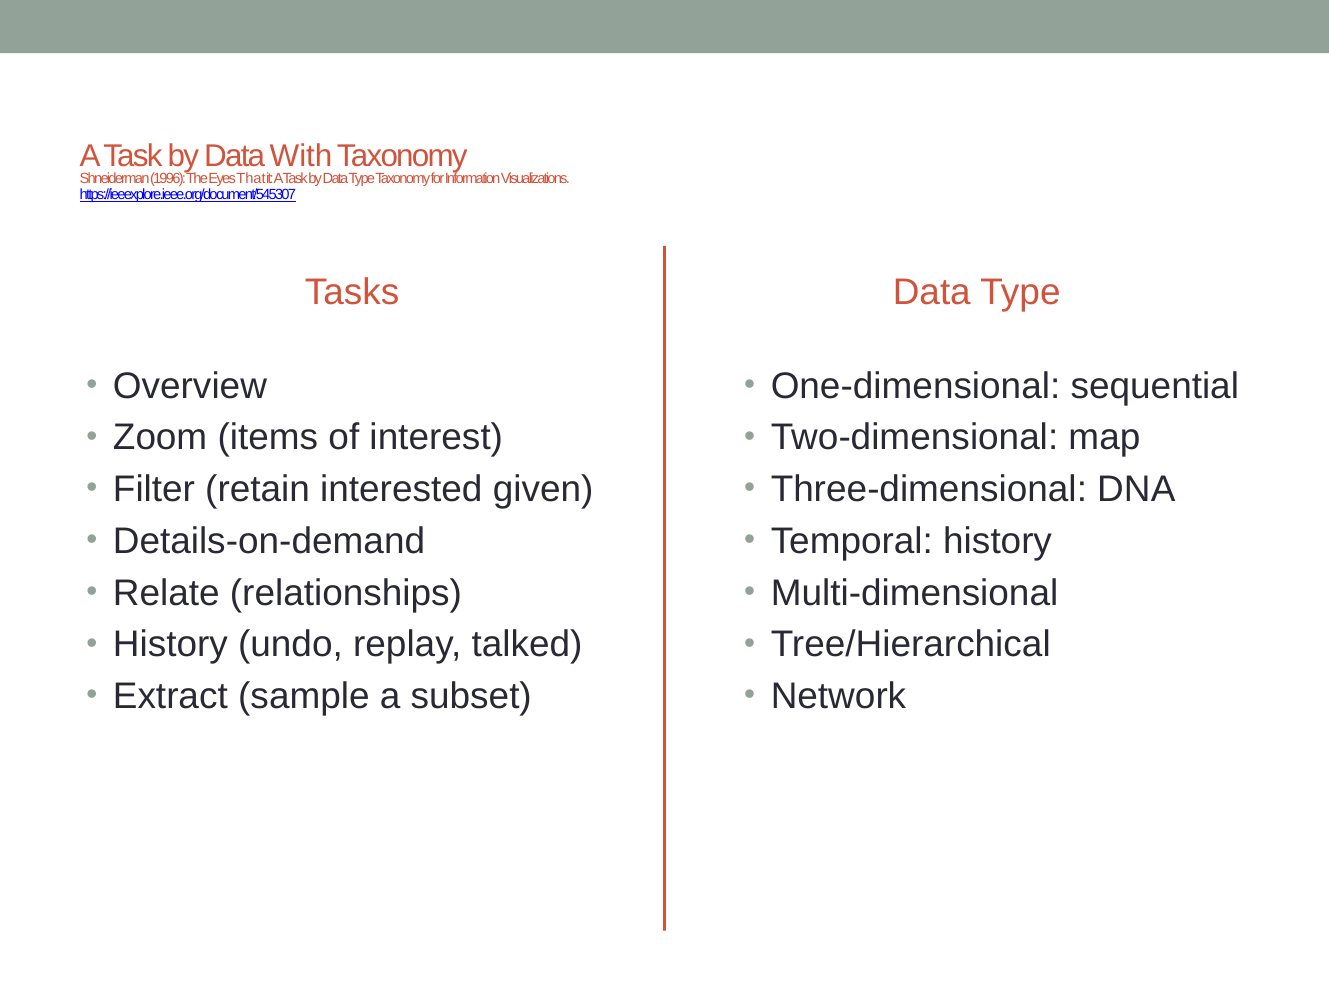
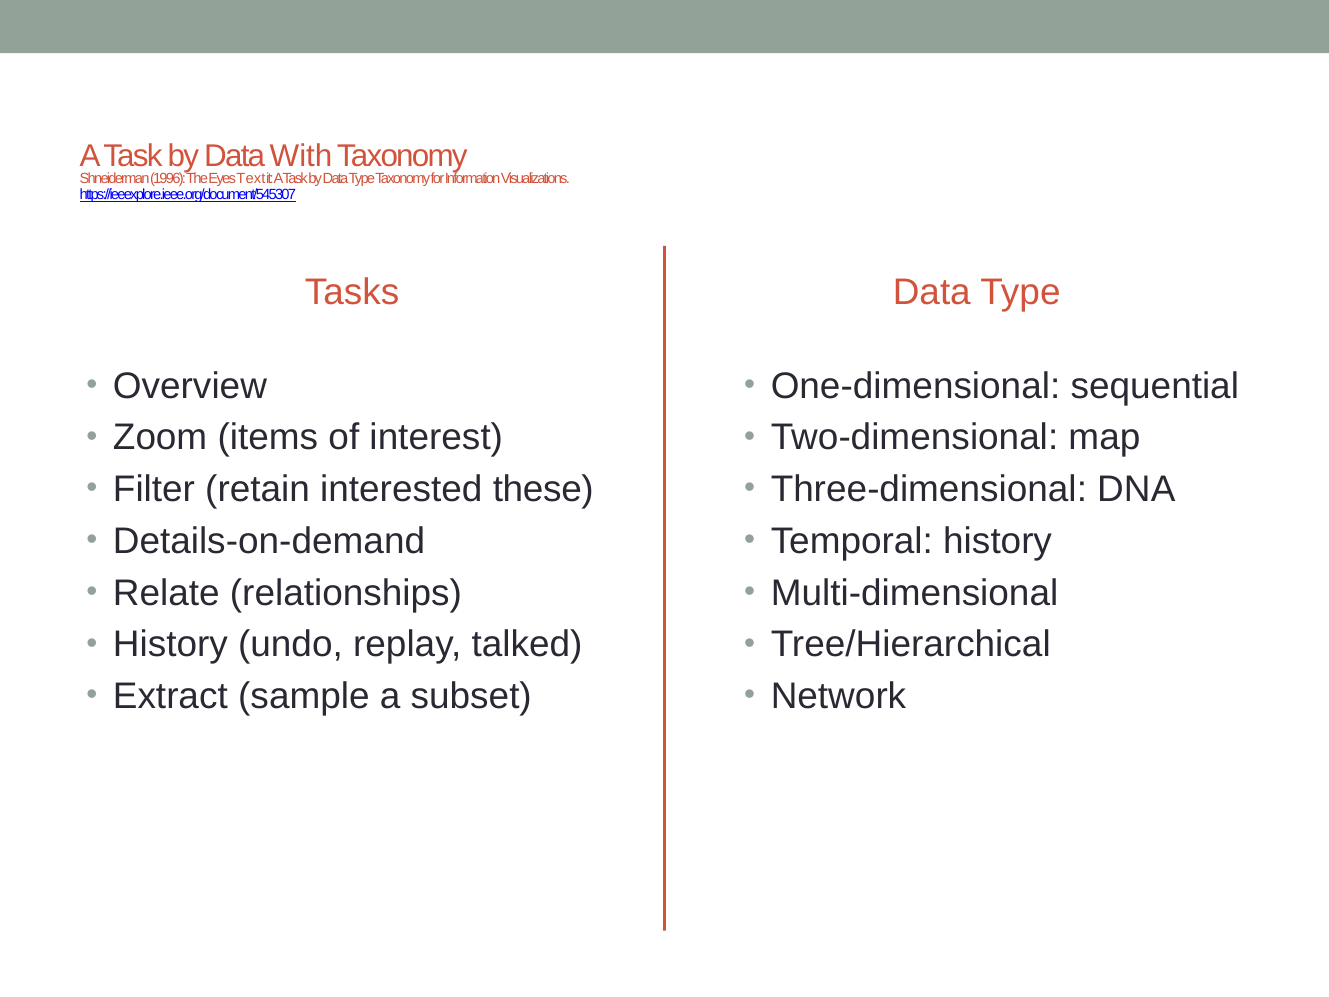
That: That -> Text
given: given -> these
